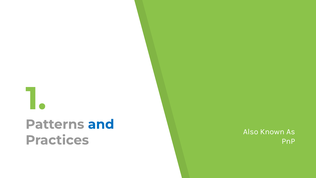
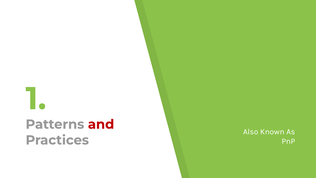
and colour: blue -> red
